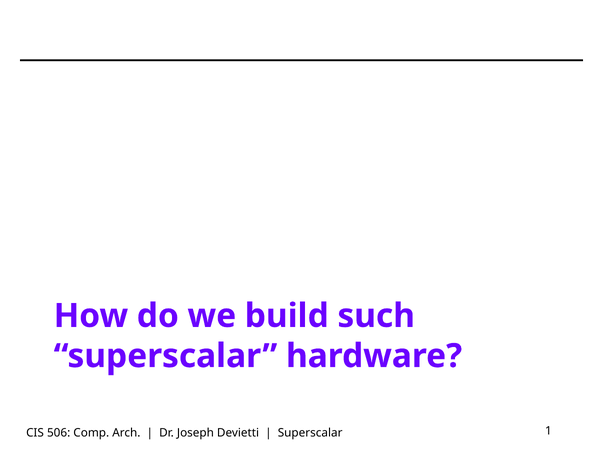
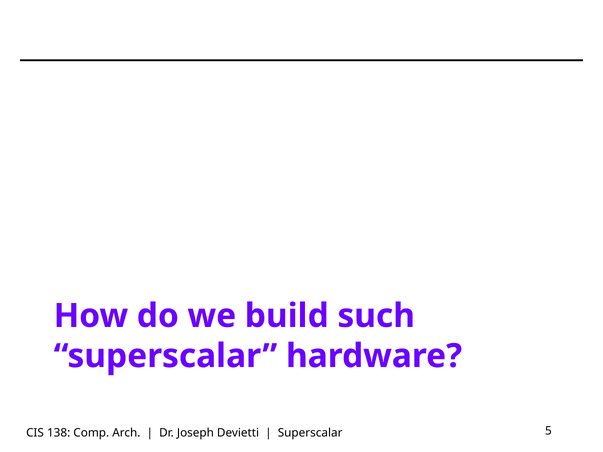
506: 506 -> 138
1: 1 -> 5
